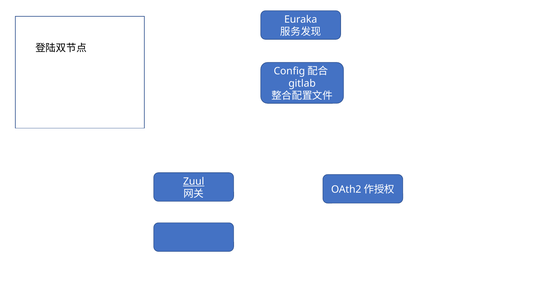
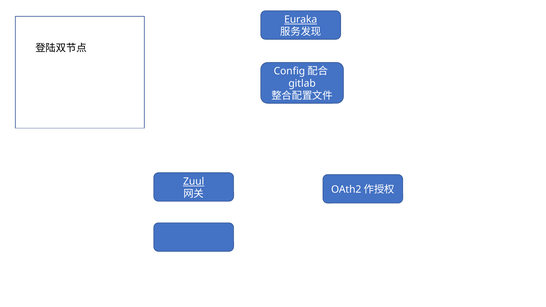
Euraka underline: none -> present
